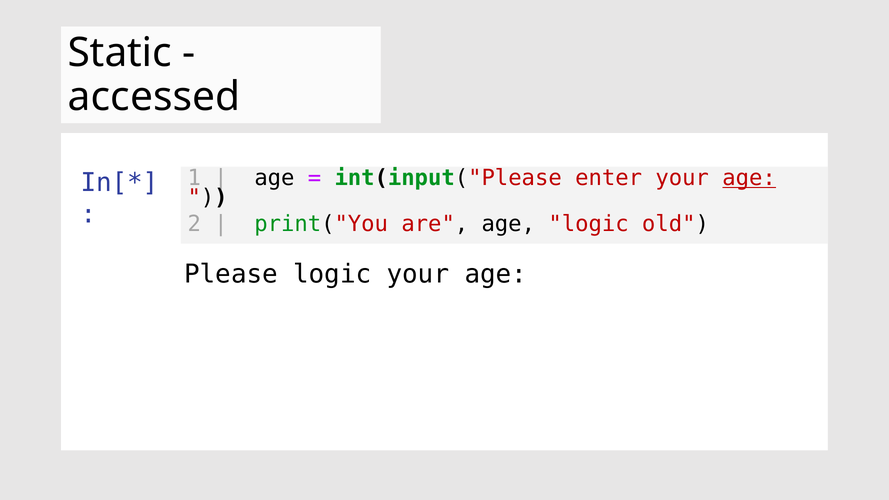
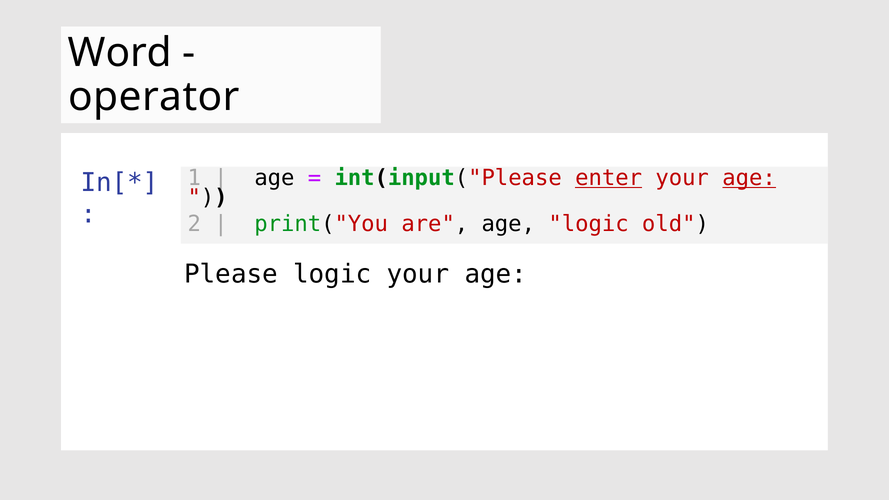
Static: Static -> Word
accessed: accessed -> operator
enter underline: none -> present
